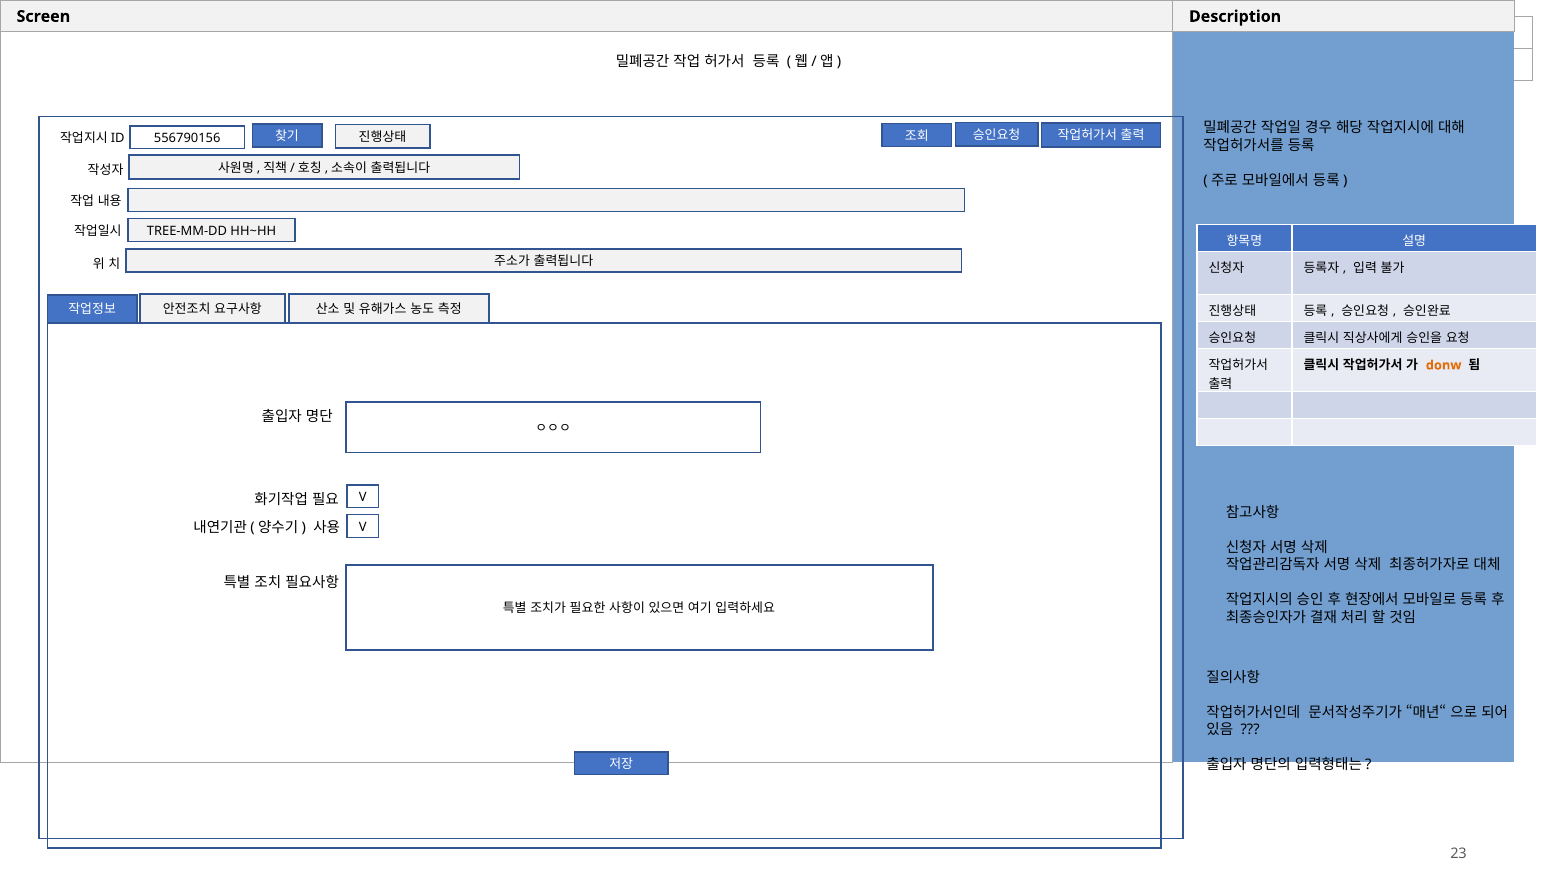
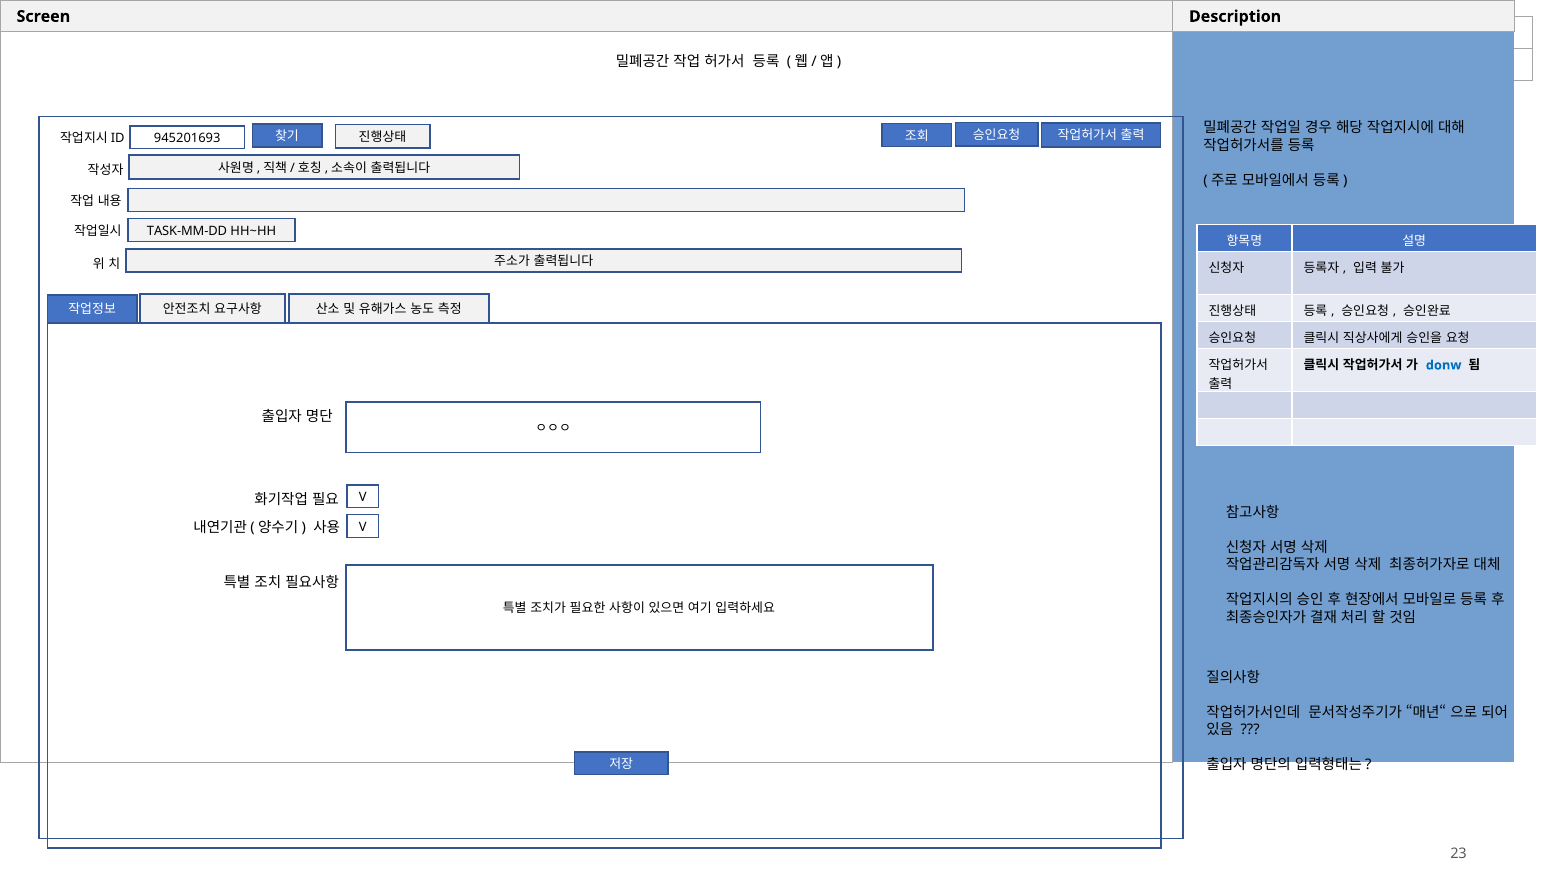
556790156: 556790156 -> 945201693
TREE-MM-DD: TREE-MM-DD -> TASK-MM-DD
donw colour: orange -> blue
